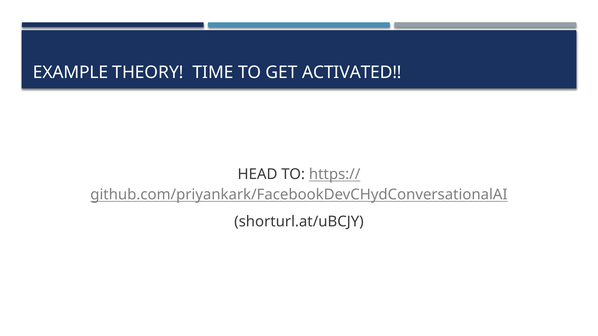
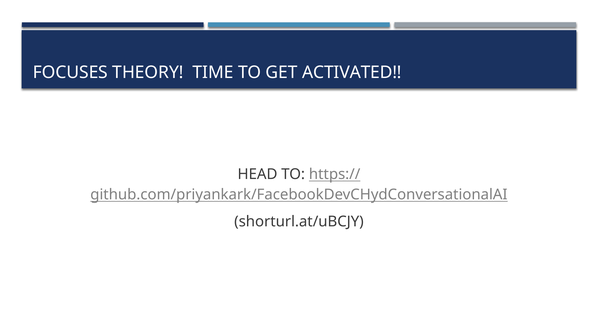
EXAMPLE: EXAMPLE -> FOCUSES
